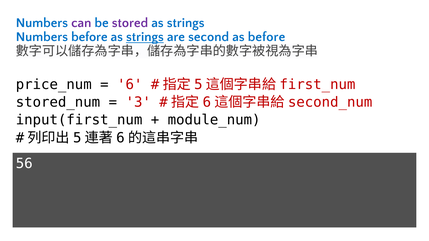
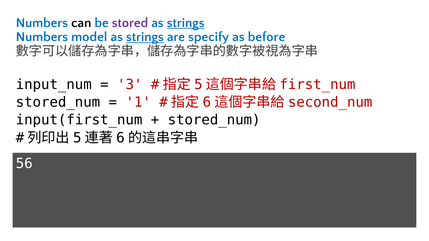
can colour: purple -> black
strings at (186, 23) underline: none -> present
Numbers before: before -> model
second: second -> specify
price_num: price_num -> input_num
6: 6 -> 3
3: 3 -> 1
module_num at (214, 120): module_num -> stored_num
